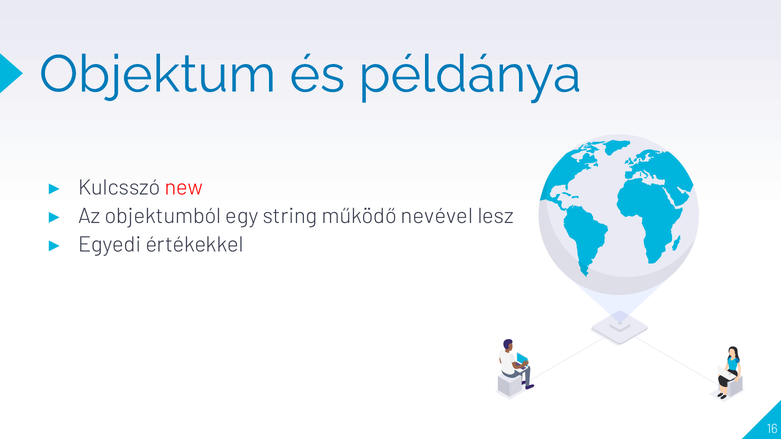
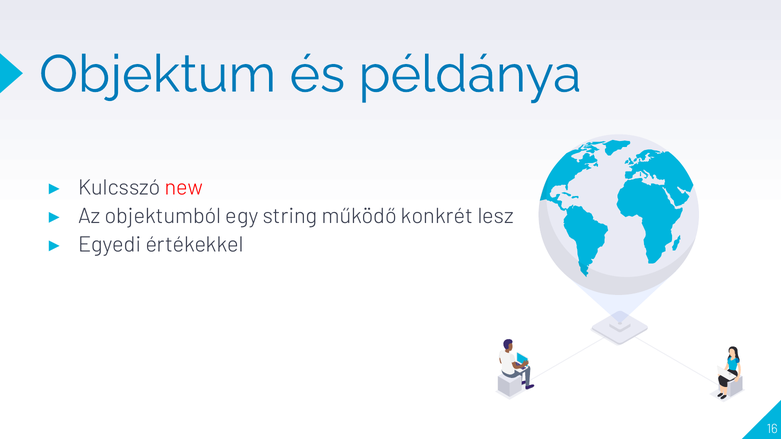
nevével: nevével -> konkrét
